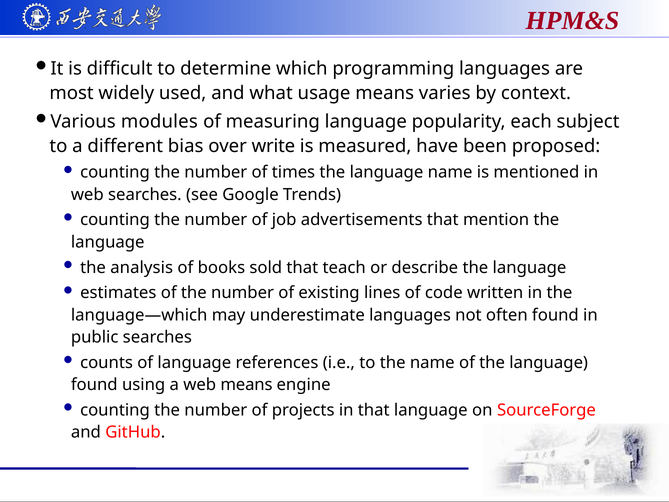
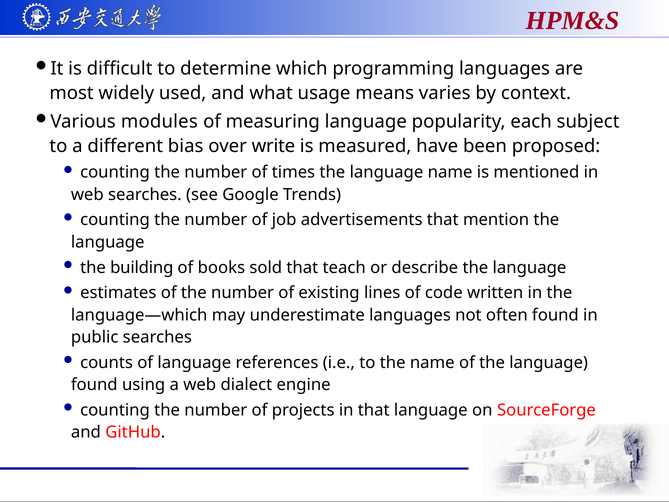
analysis: analysis -> building
web means: means -> dialect
